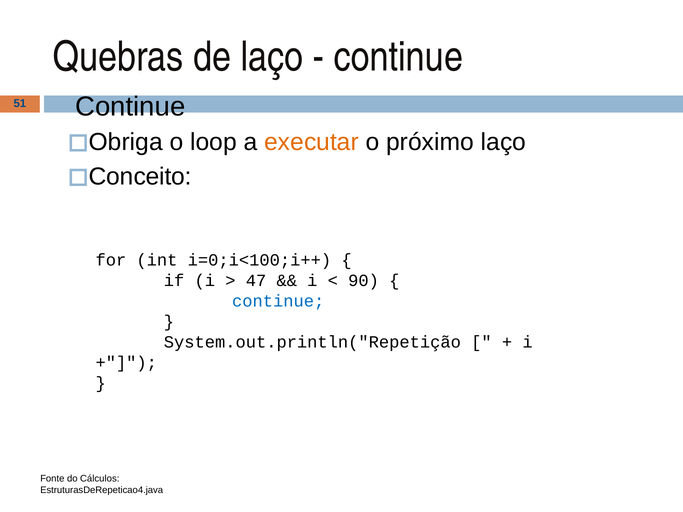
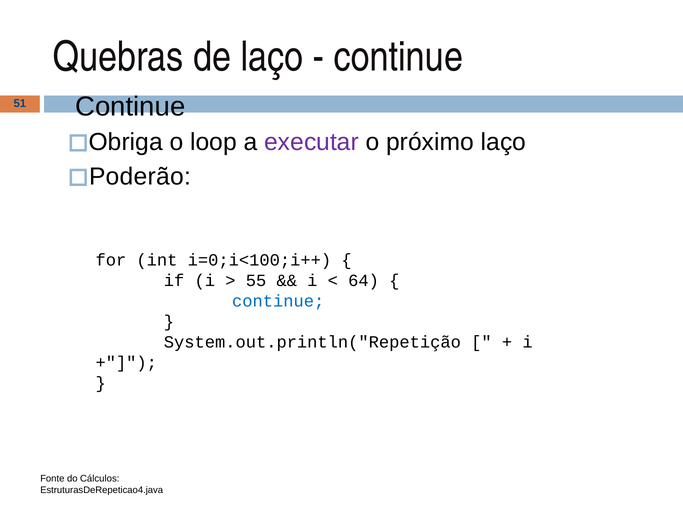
executar colour: orange -> purple
Conceito: Conceito -> Poderão
47: 47 -> 55
90: 90 -> 64
